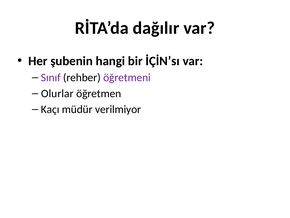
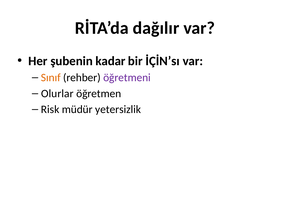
hangi: hangi -> kadar
Sınıf colour: purple -> orange
Kaçı: Kaçı -> Risk
verilmiyor: verilmiyor -> yetersizlik
